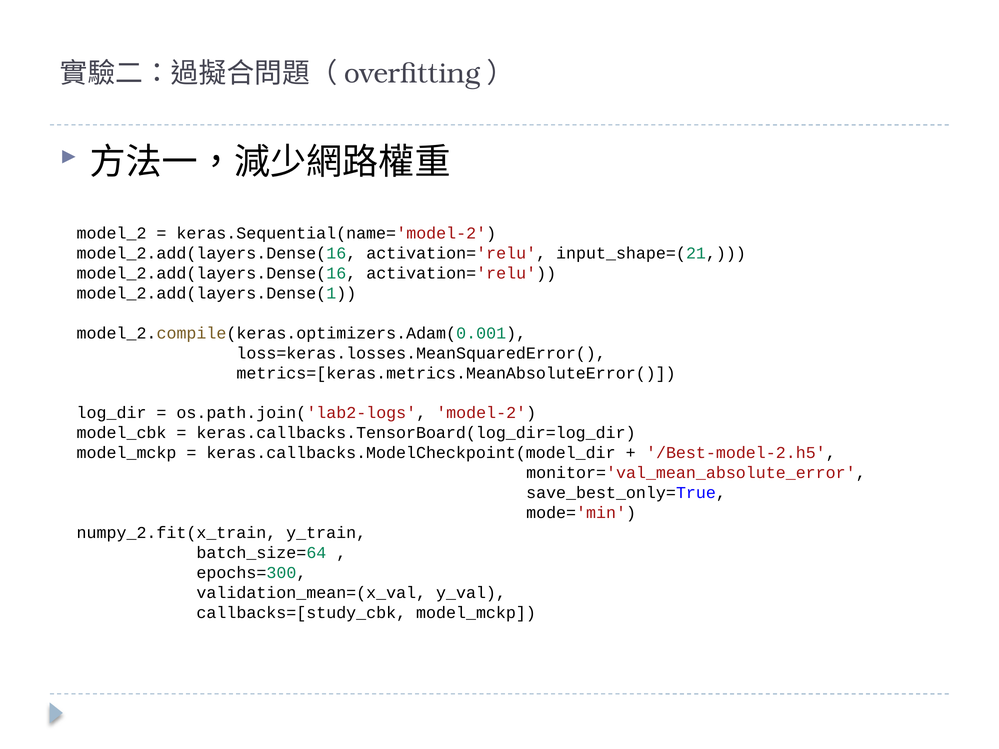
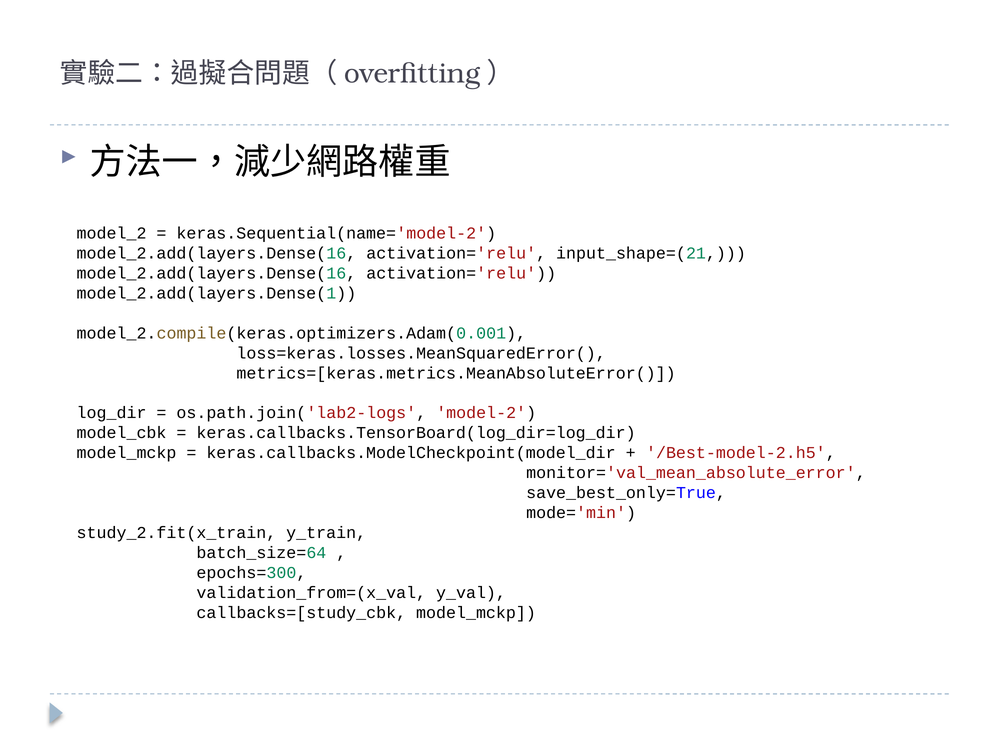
numpy_2.fit(x_train: numpy_2.fit(x_train -> study_2.fit(x_train
validation_mean=(x_val: validation_mean=(x_val -> validation_from=(x_val
